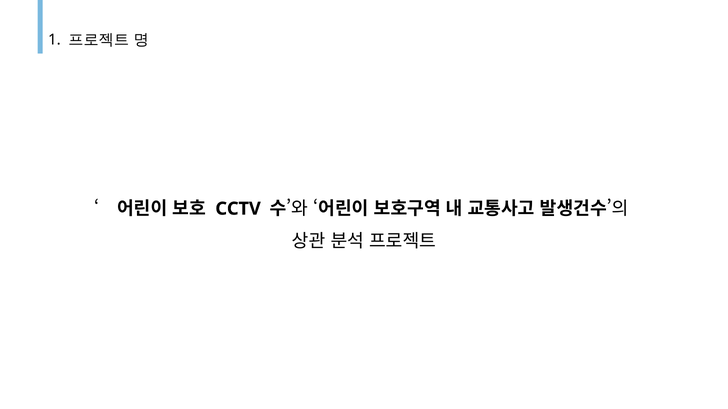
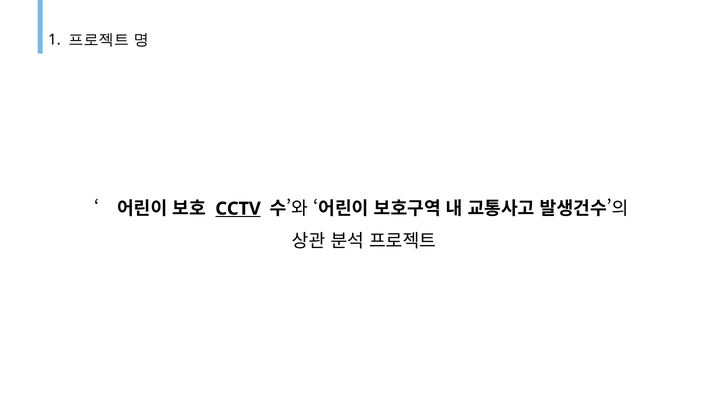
CCTV underline: none -> present
